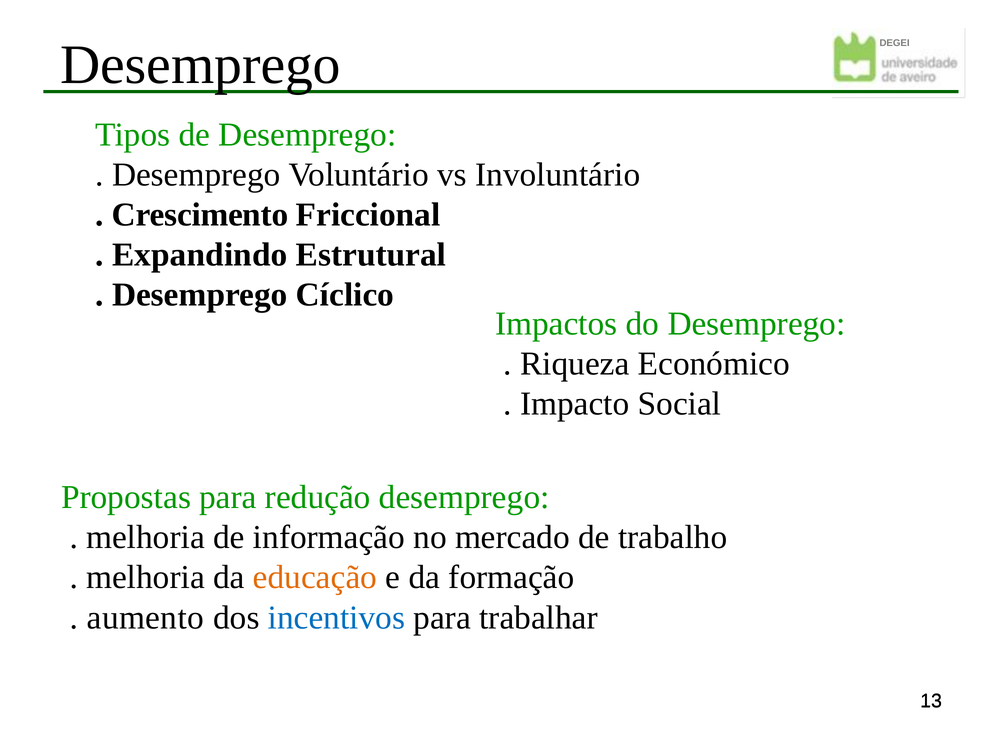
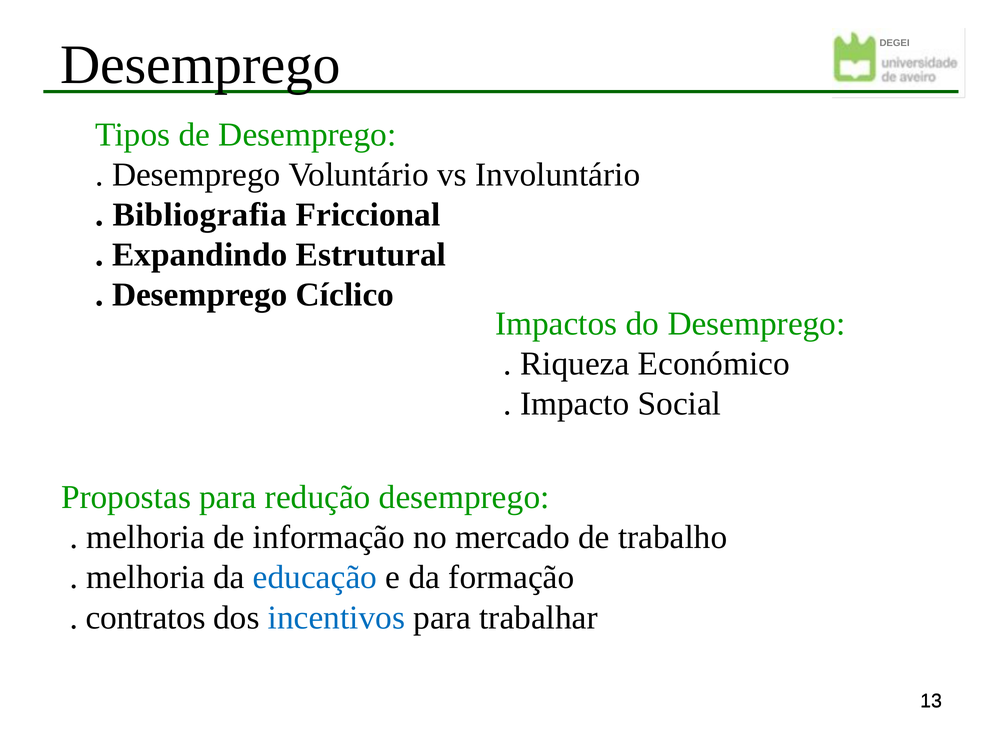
Crescimento: Crescimento -> Bibliografia
educação colour: orange -> blue
aumento: aumento -> contratos
